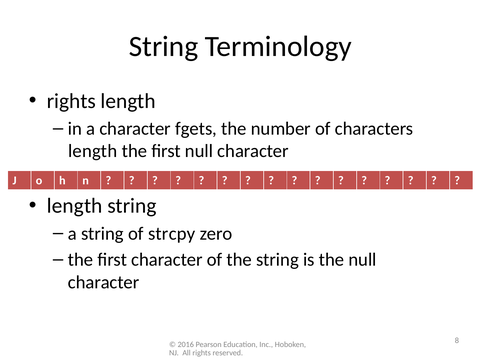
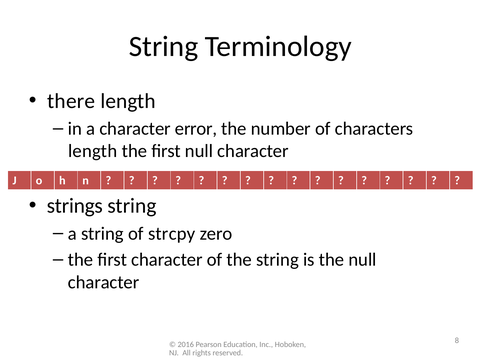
rights at (71, 101): rights -> there
fgets: fgets -> error
length at (75, 206): length -> strings
